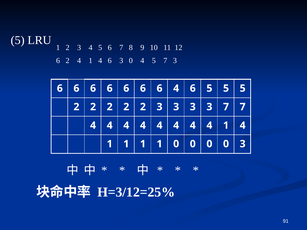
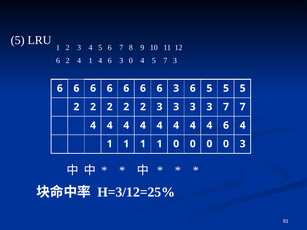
6 6 4: 4 -> 3
4 4 1: 1 -> 6
